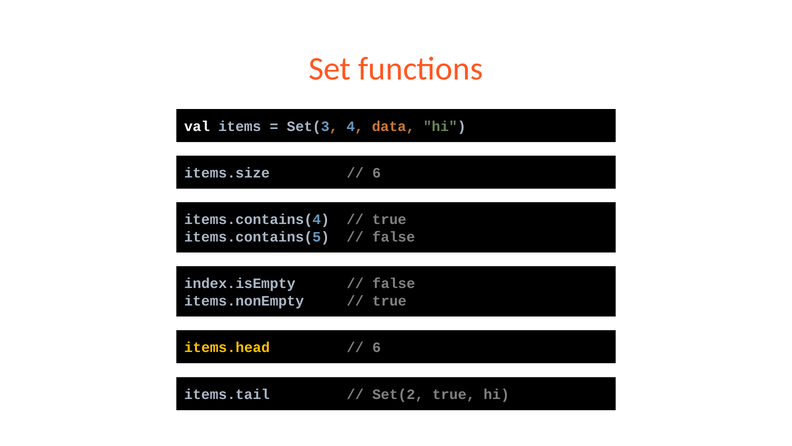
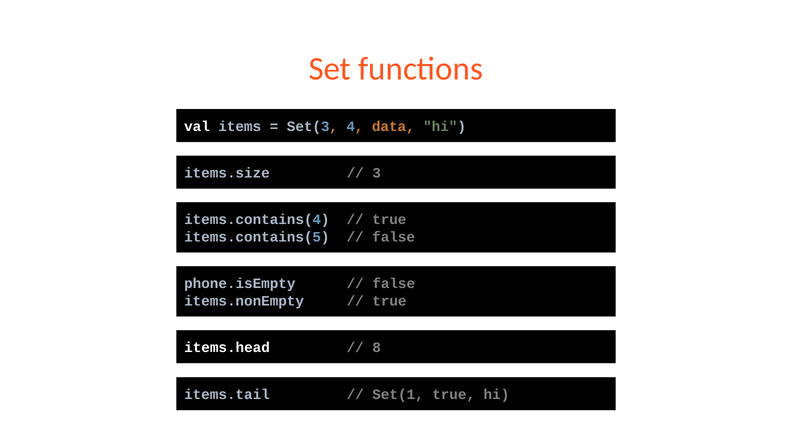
6 at (377, 173): 6 -> 3
index.isEmpty: index.isEmpty -> phone.isEmpty
items.head colour: yellow -> white
6 at (377, 347): 6 -> 8
Set(2: Set(2 -> Set(1
